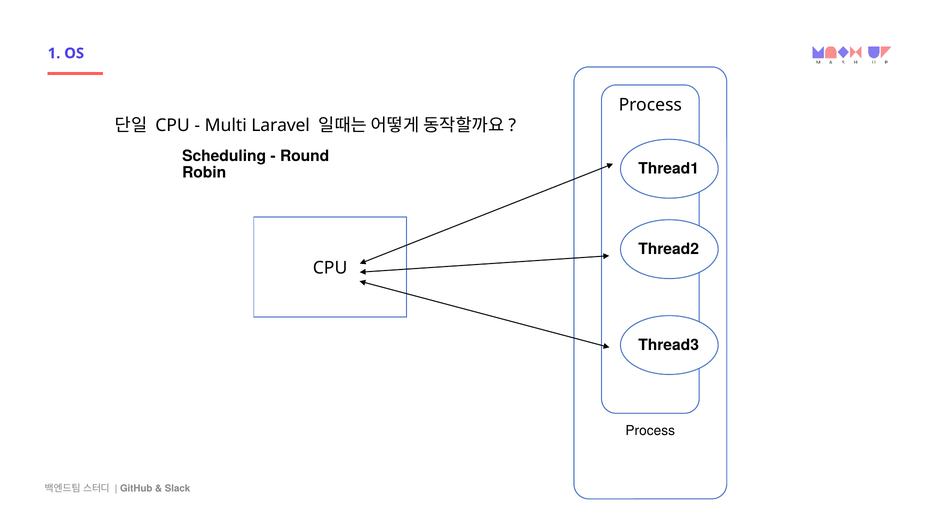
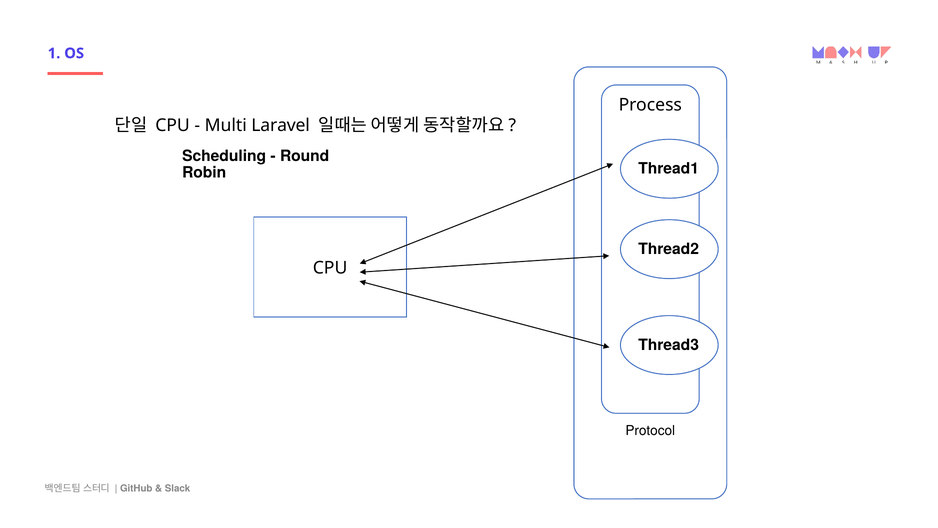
Process at (650, 431): Process -> Protocol
